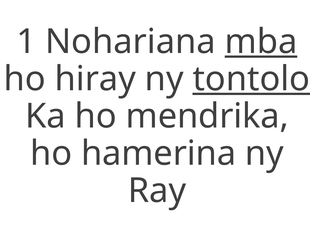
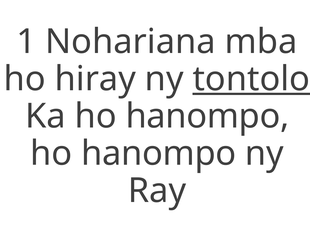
mba underline: present -> none
Ka ho mendrika: mendrika -> hanompo
hamerina at (159, 153): hamerina -> hanompo
